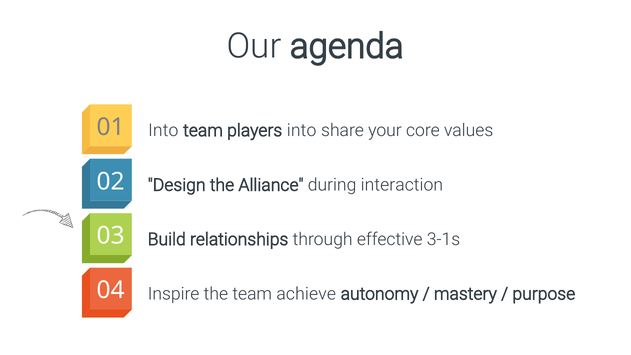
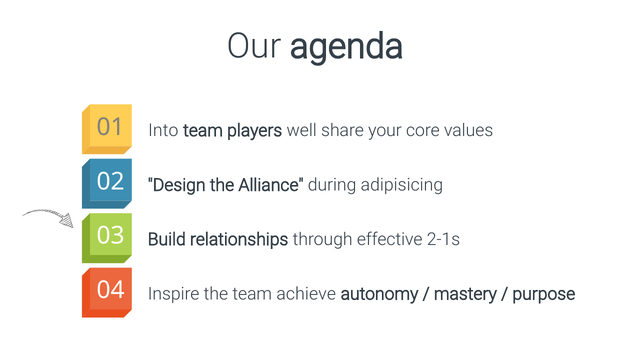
players into: into -> well
interaction: interaction -> adipisicing
3-1s: 3-1s -> 2-1s
